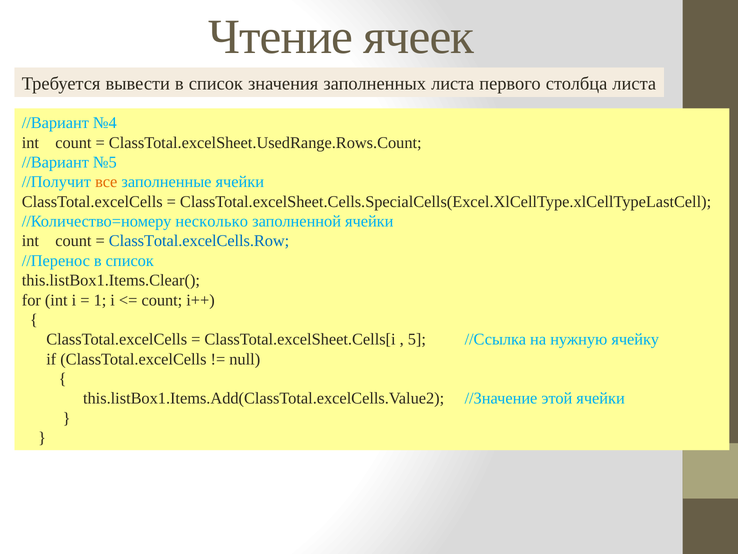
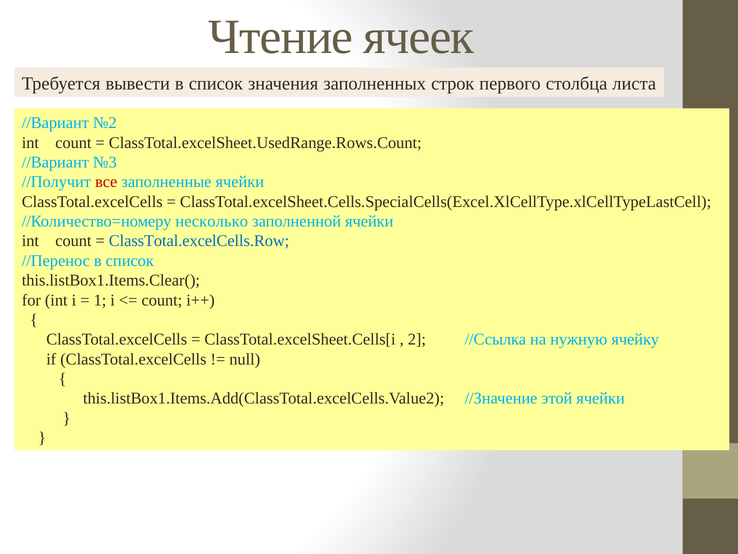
заполненных листа: листа -> строк
№4: №4 -> №2
№5: №5 -> №3
все colour: orange -> red
5: 5 -> 2
